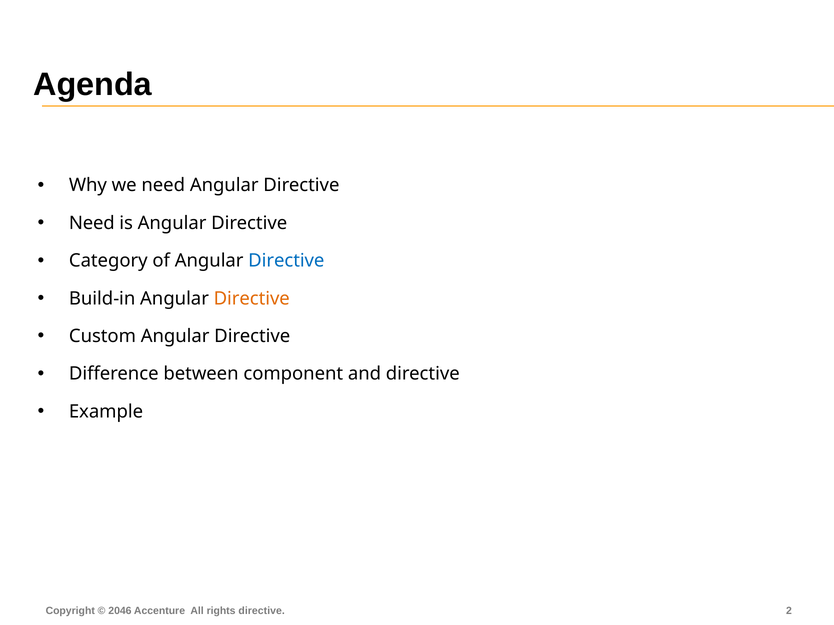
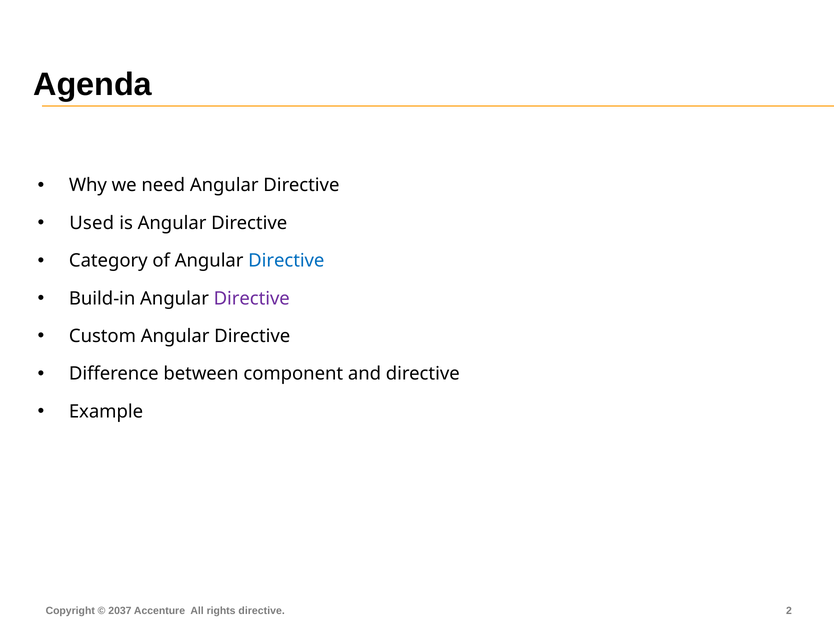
Need at (92, 223): Need -> Used
Directive at (252, 299) colour: orange -> purple
2046: 2046 -> 2037
